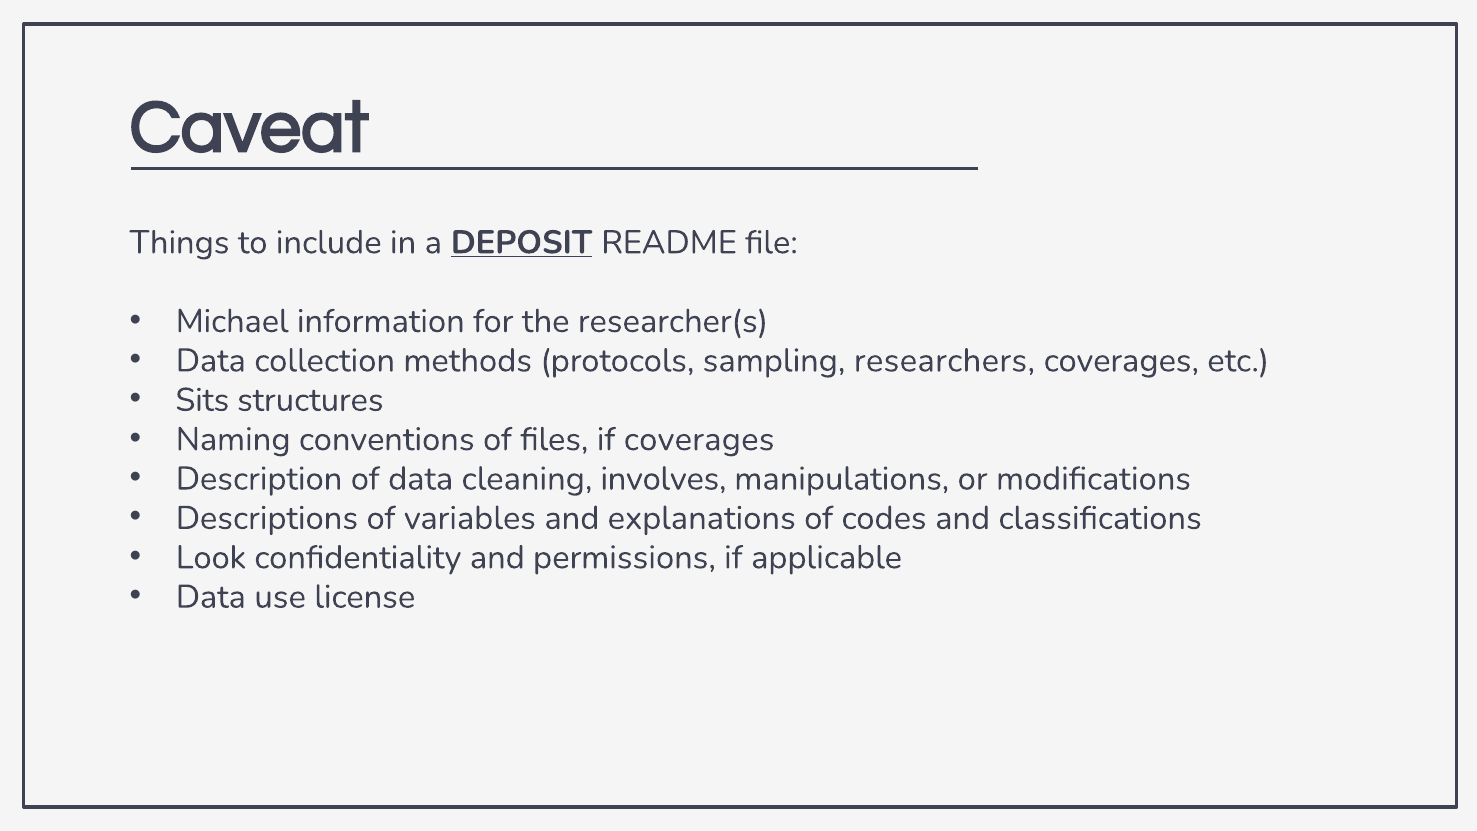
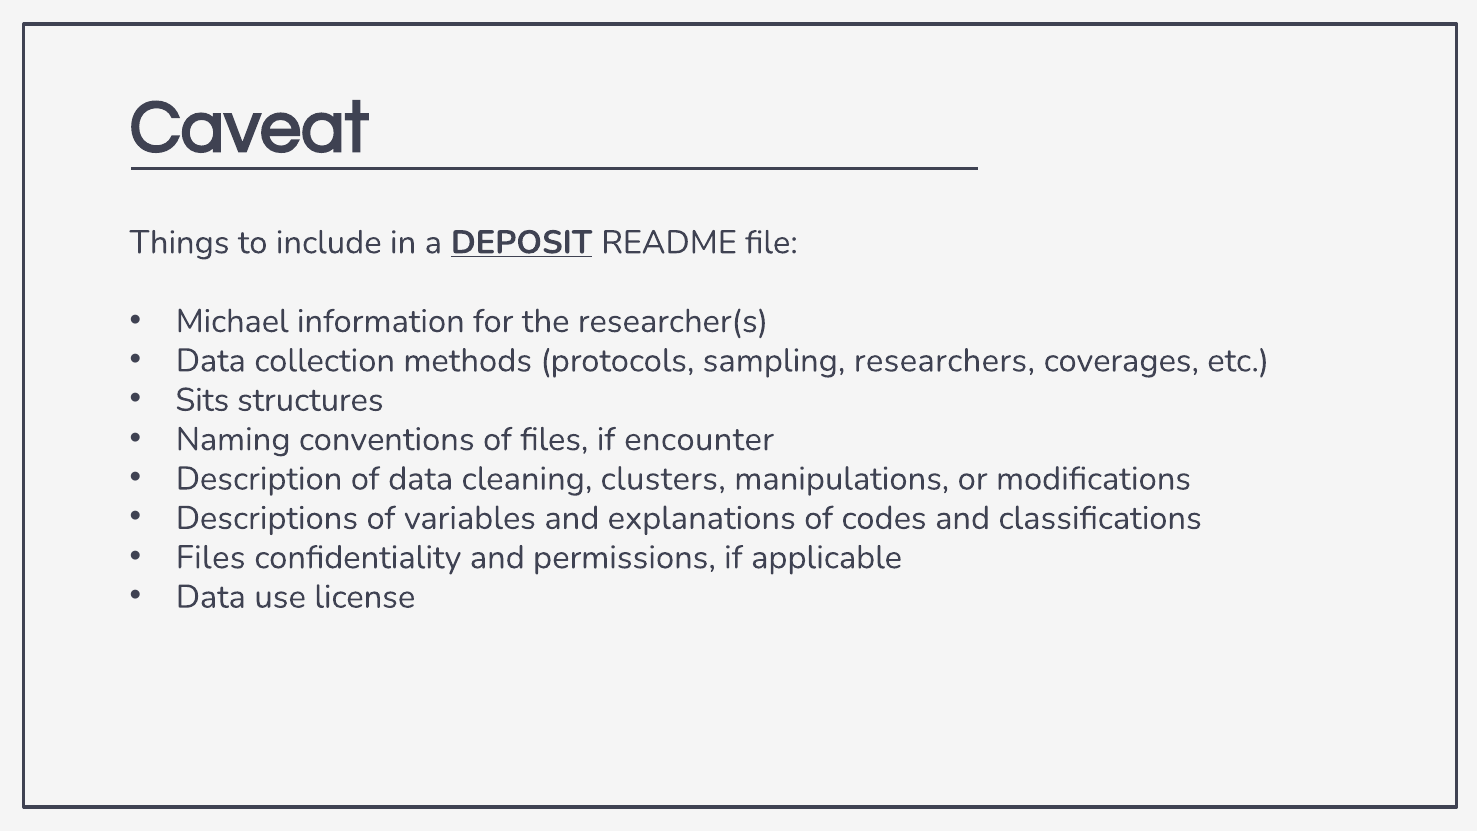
if coverages: coverages -> encounter
involves: involves -> clusters
Look at (211, 557): Look -> Files
